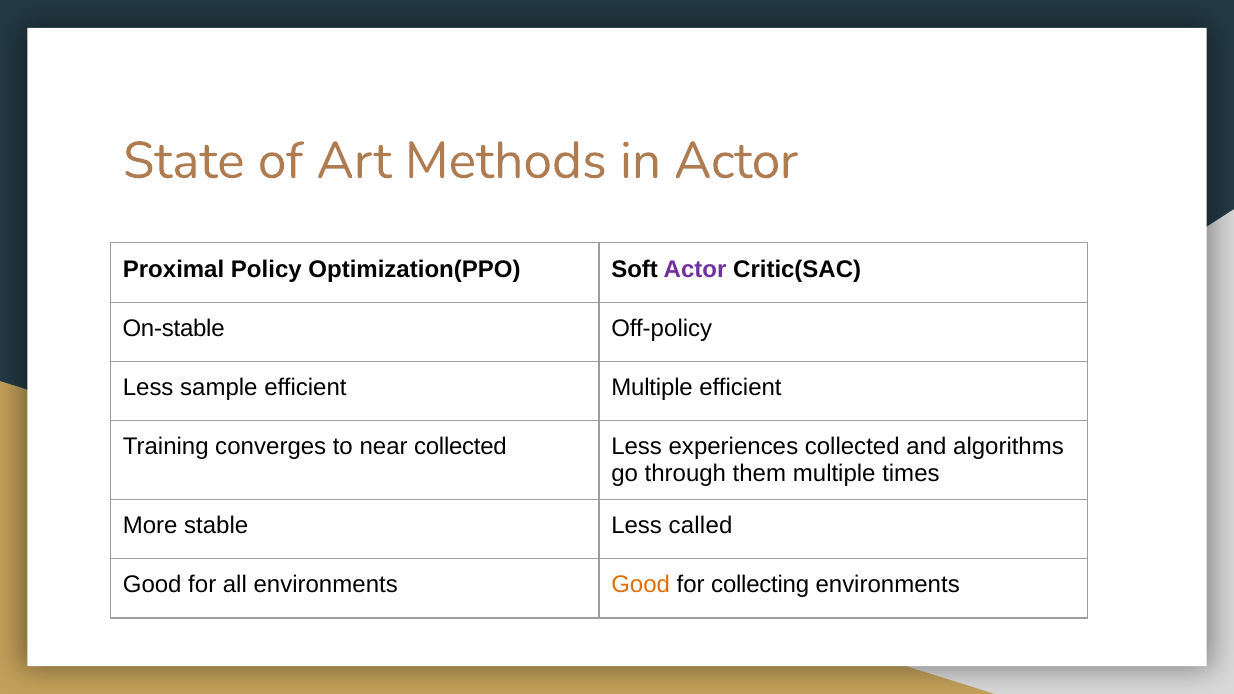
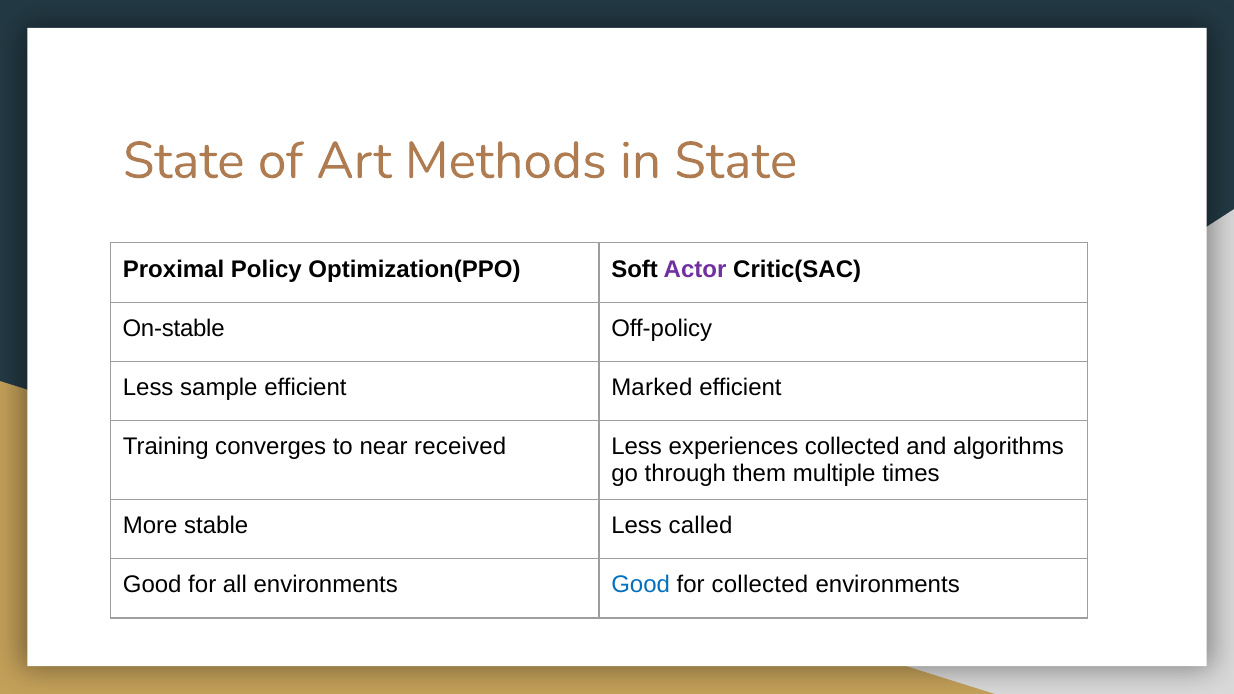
in Actor: Actor -> State
efficient Multiple: Multiple -> Marked
near collected: collected -> received
Good at (641, 585) colour: orange -> blue
for collecting: collecting -> collected
